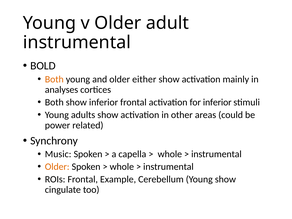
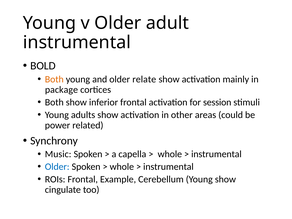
either: either -> relate
analyses: analyses -> package
for inferior: inferior -> session
Older at (57, 167) colour: orange -> blue
